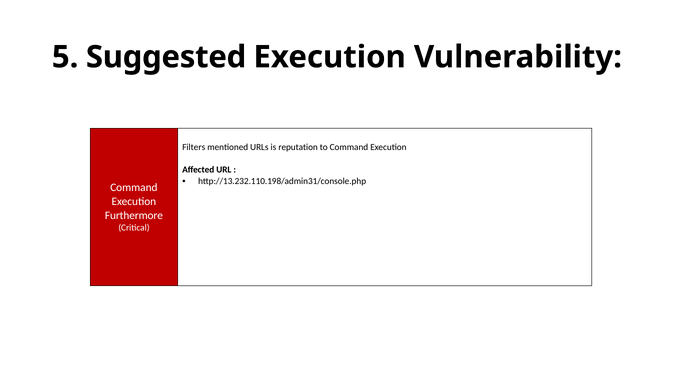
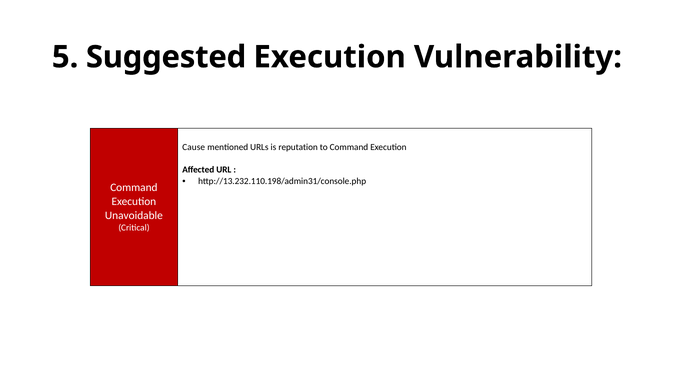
Filters: Filters -> Cause
Furthermore: Furthermore -> Unavoidable
